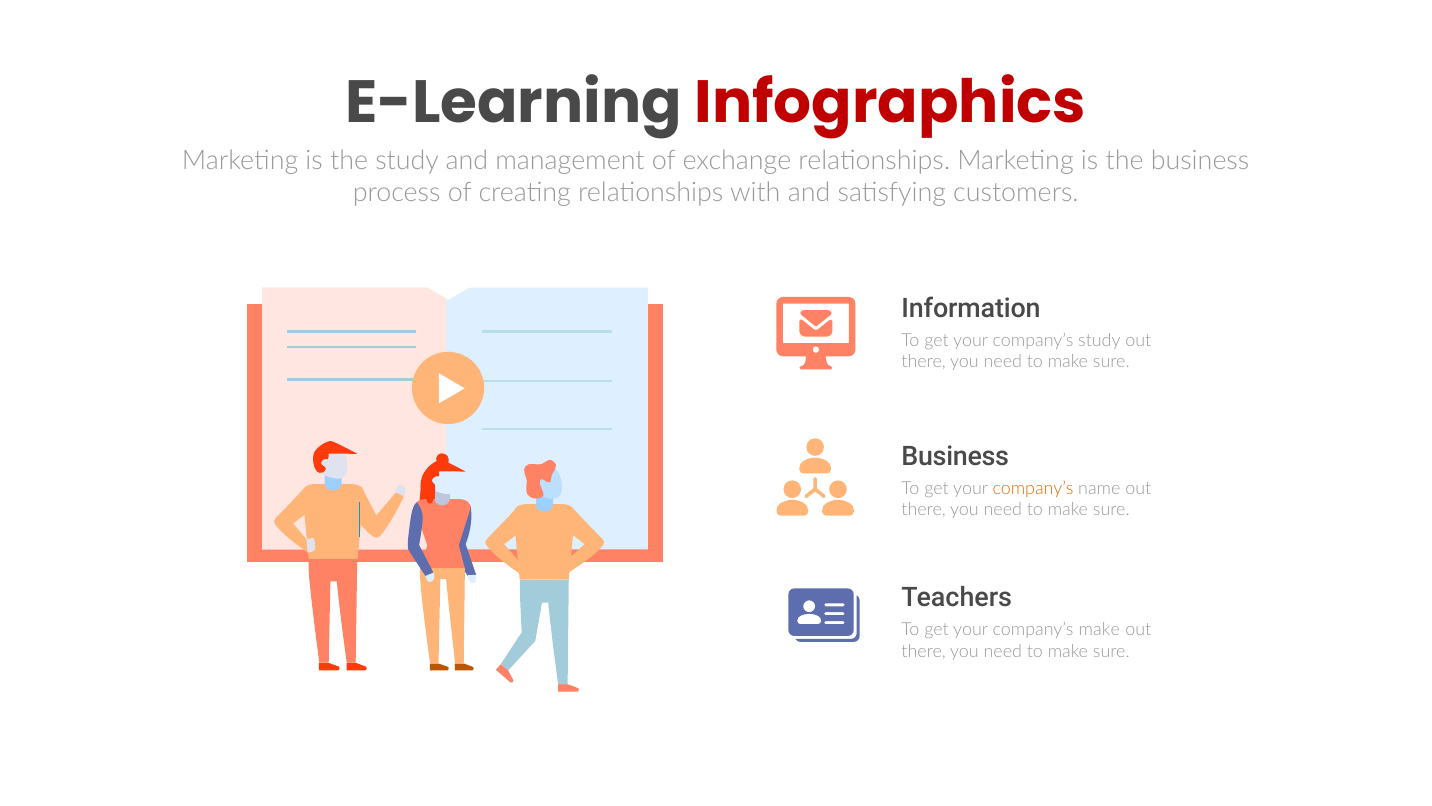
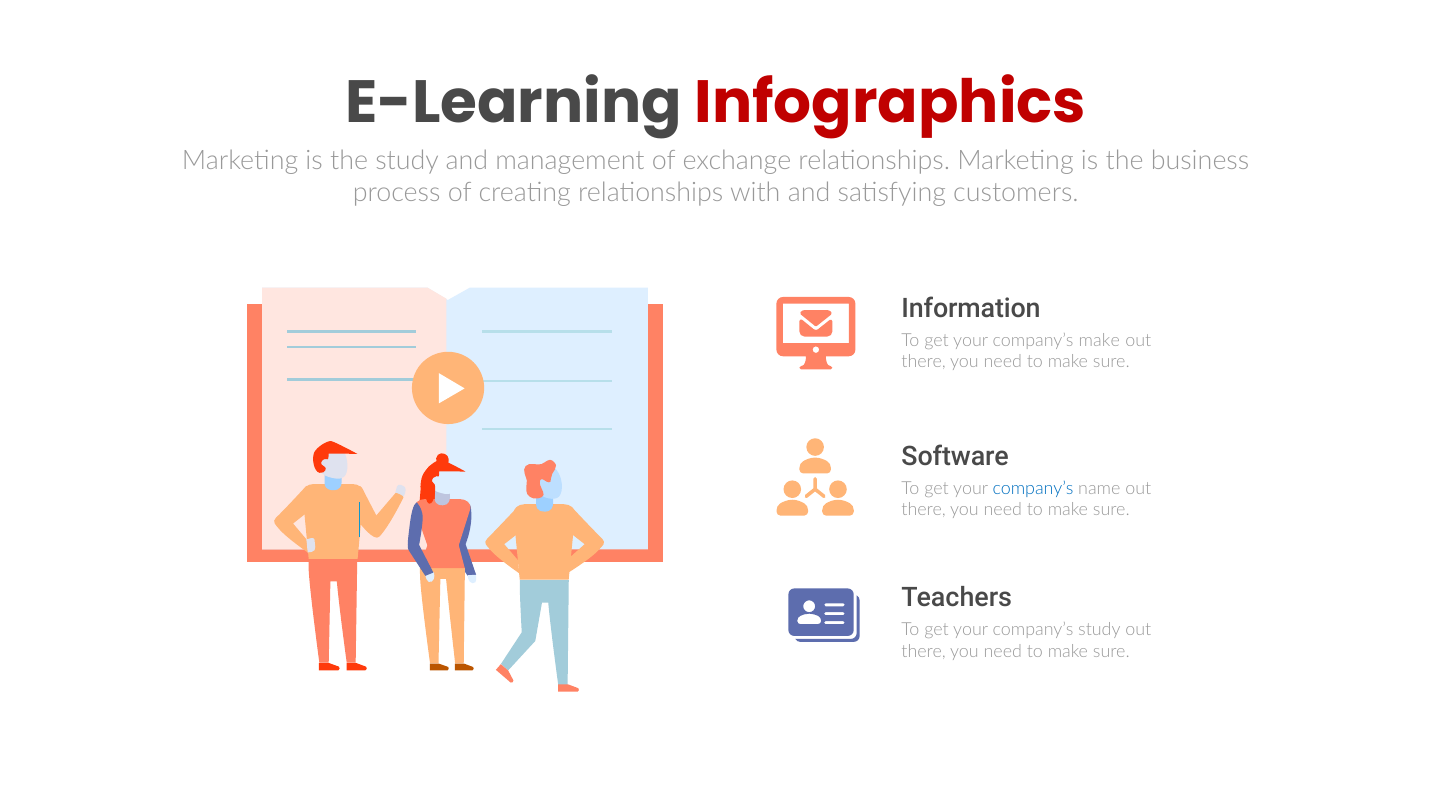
company’s study: study -> make
Business at (955, 456): Business -> Software
company’s at (1033, 488) colour: orange -> blue
company’s make: make -> study
